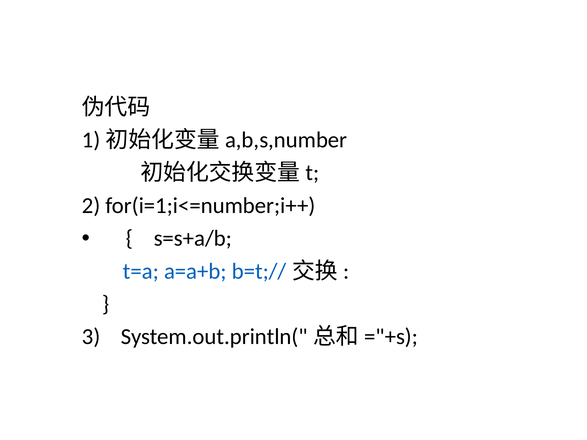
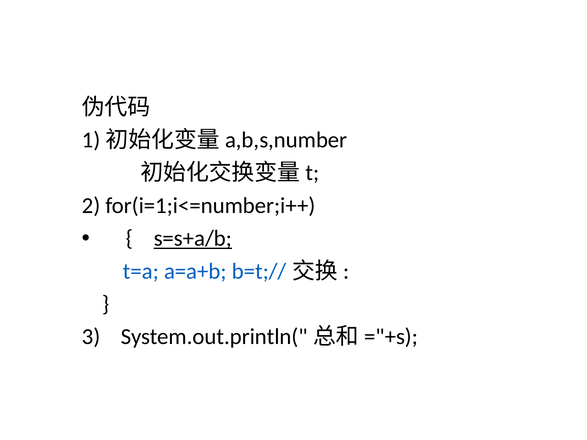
s=s+a/b underline: none -> present
